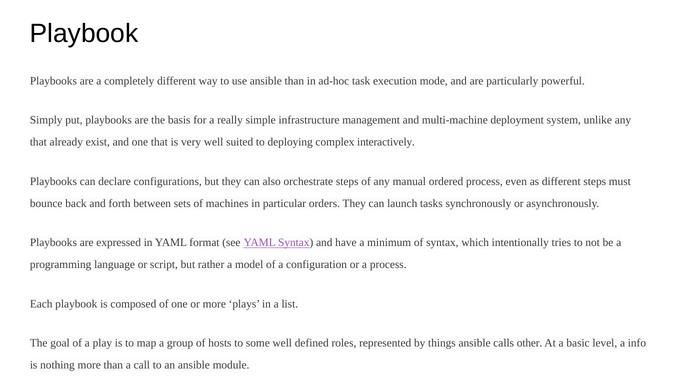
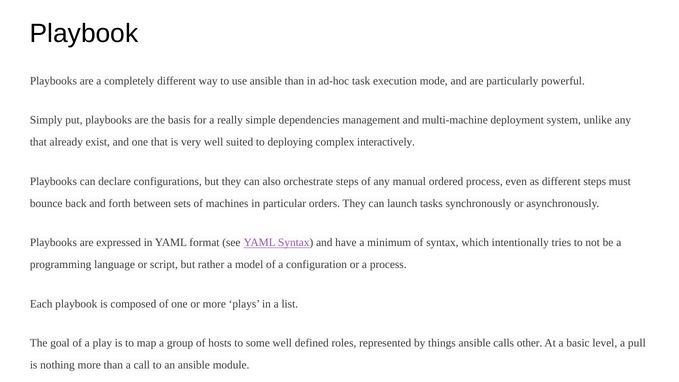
infrastructure: infrastructure -> dependencies
info: info -> pull
